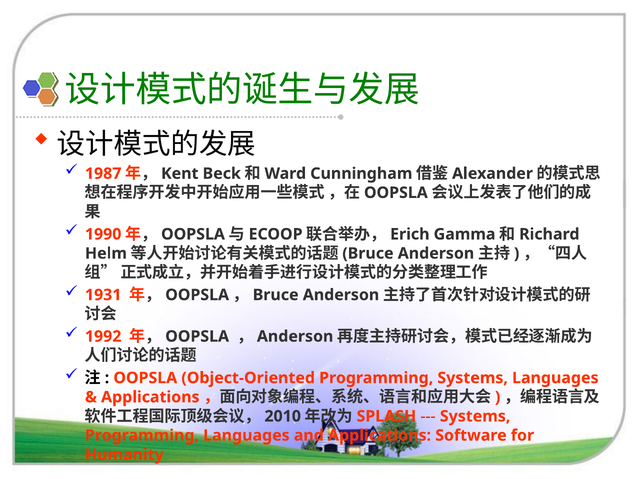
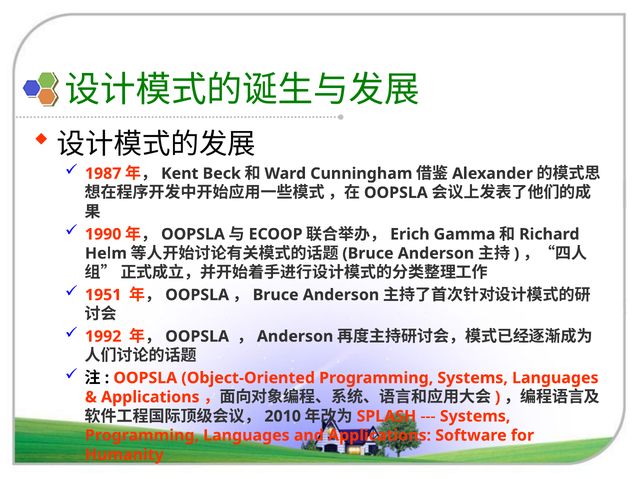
1931: 1931 -> 1951
